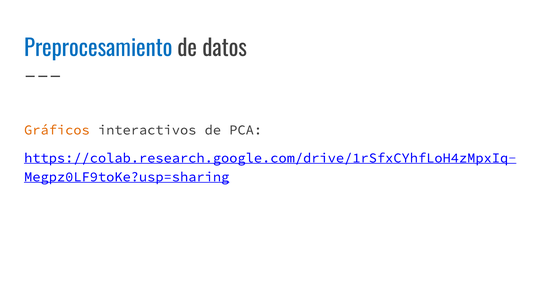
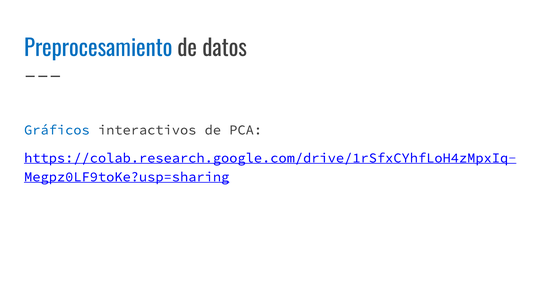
Gráficos colour: orange -> blue
